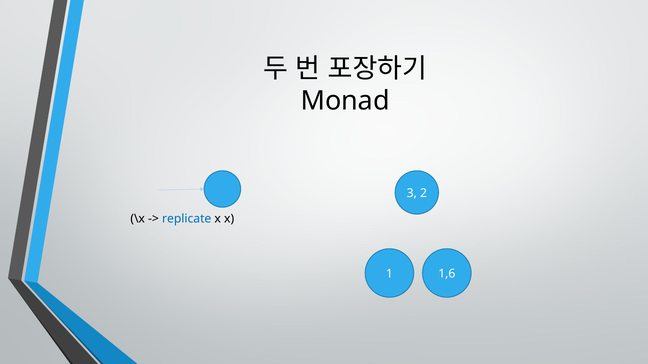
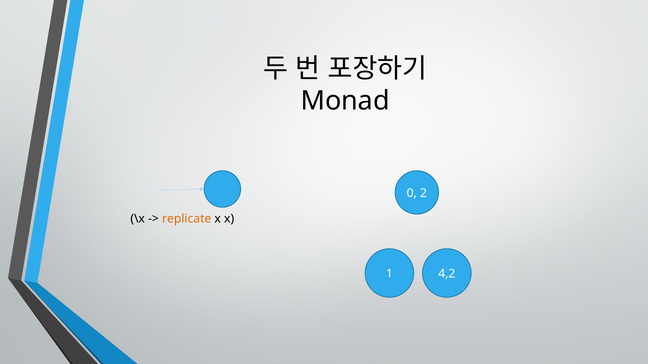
3: 3 -> 0
replicate colour: blue -> orange
1,6: 1,6 -> 4,2
